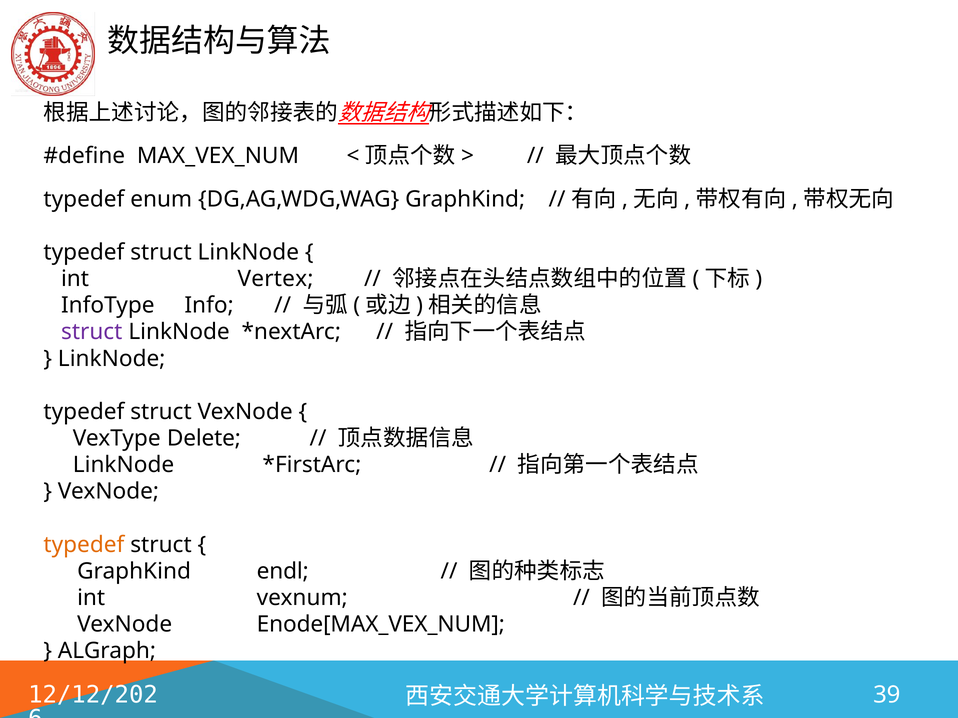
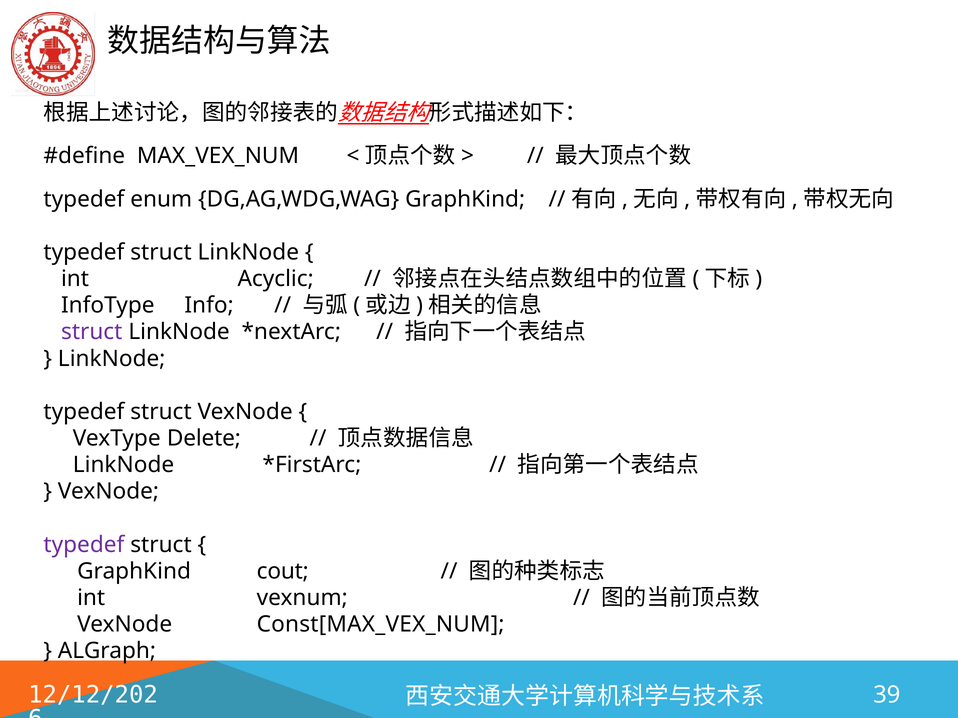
Vertex: Vertex -> Acyclic
typedef at (84, 545) colour: orange -> purple
endl: endl -> cout
Enode[MAX_VEX_NUM: Enode[MAX_VEX_NUM -> Const[MAX_VEX_NUM
